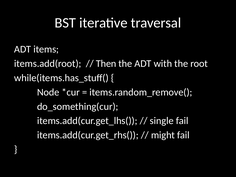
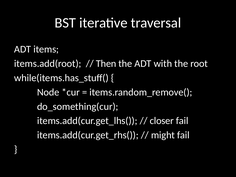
single: single -> closer
